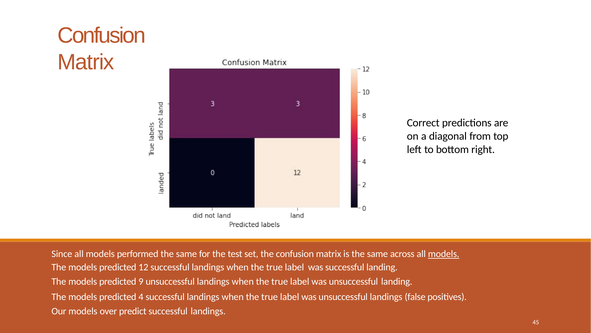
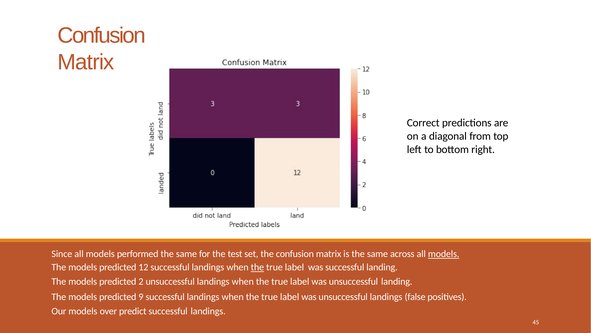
the at (257, 267) underline: none -> present
9: 9 -> 2
4: 4 -> 9
